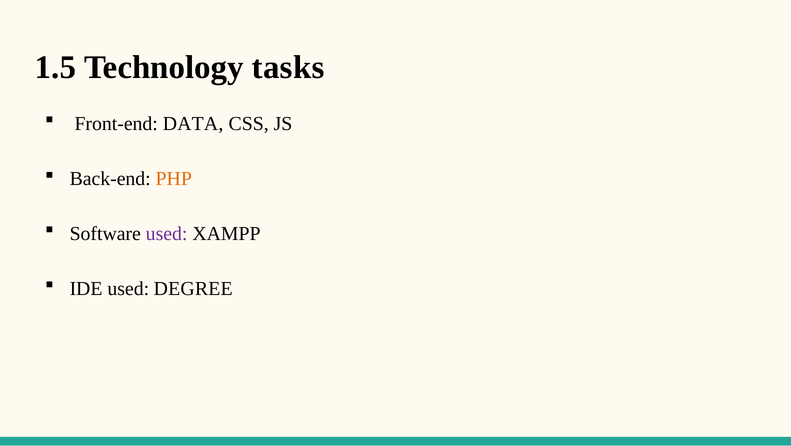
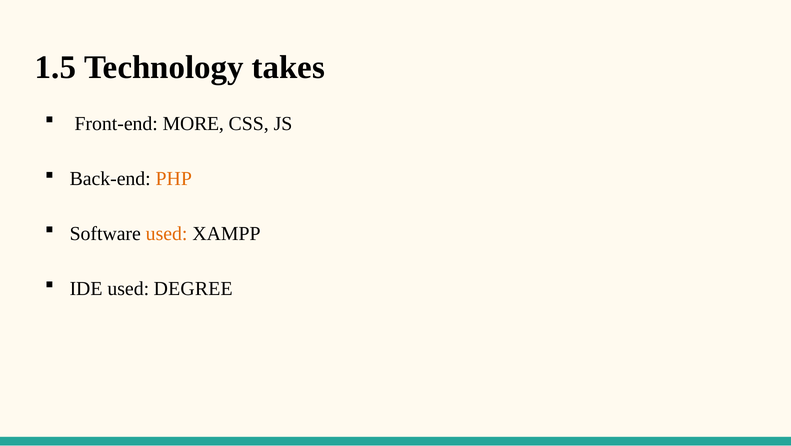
tasks: tasks -> takes
DATA: DATA -> MORE
used at (167, 233) colour: purple -> orange
